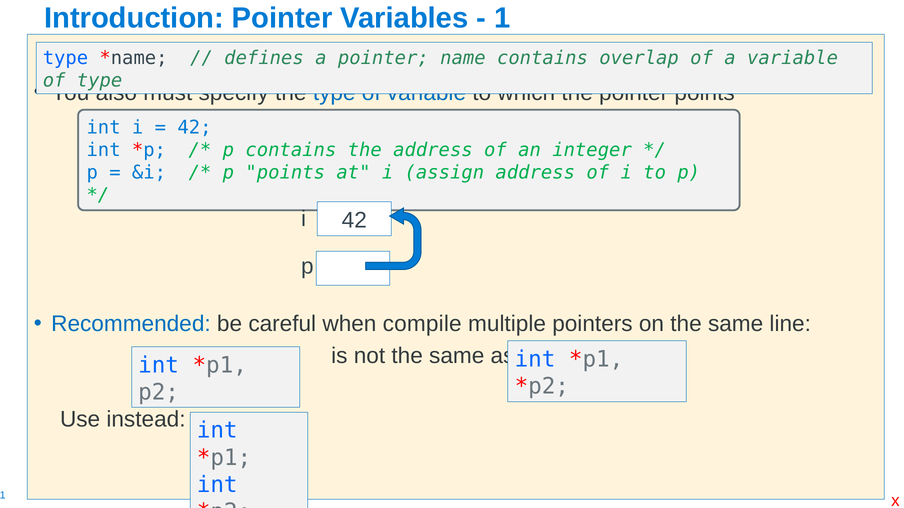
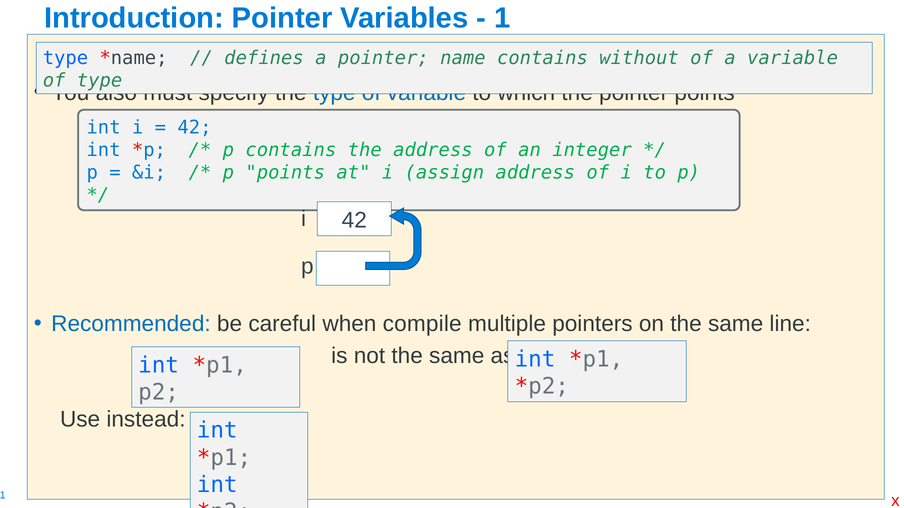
overlap: overlap -> without
